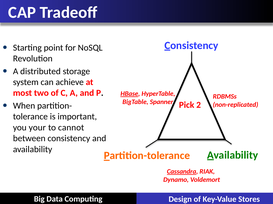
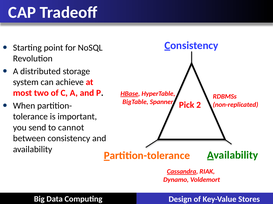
your: your -> send
